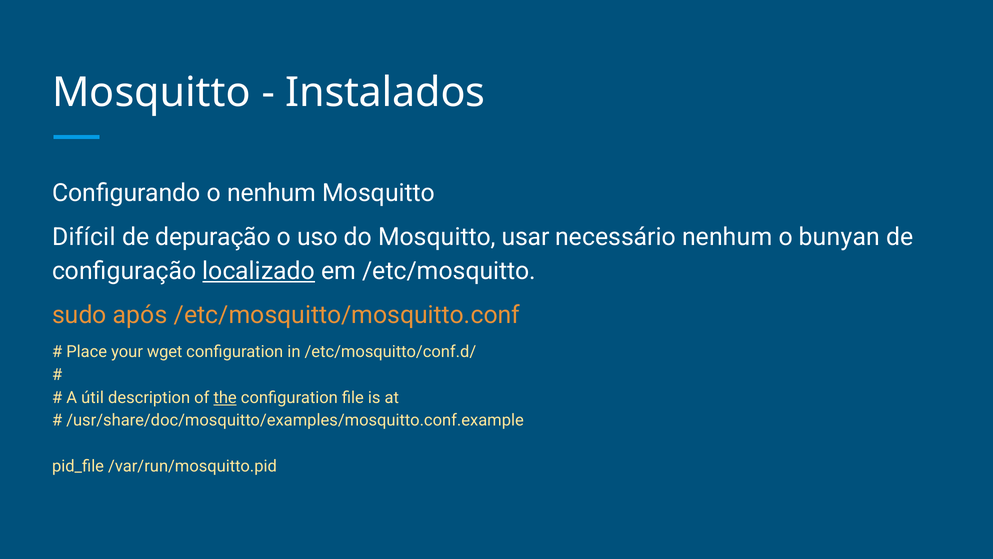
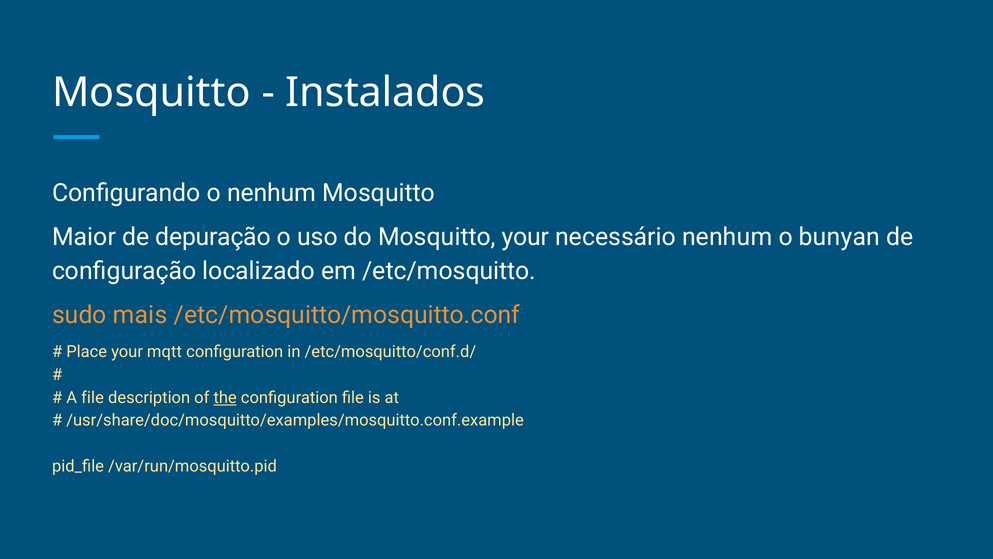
Difícil: Difícil -> Maior
Mosquitto usar: usar -> your
localizado underline: present -> none
após: após -> mais
wget: wget -> mqtt
A útil: útil -> file
